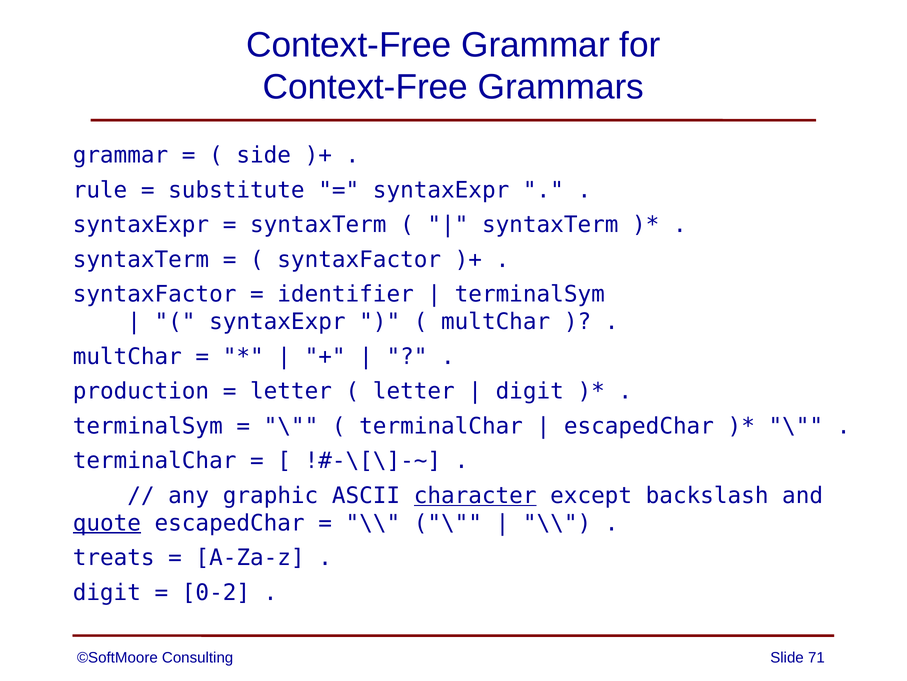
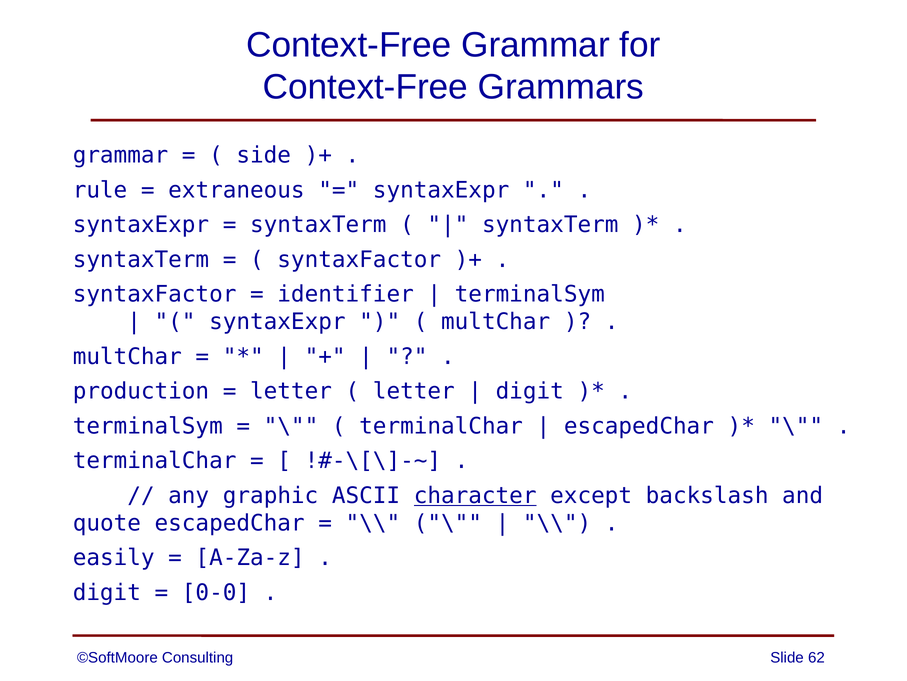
substitute: substitute -> extraneous
quote underline: present -> none
treats: treats -> easily
0-2: 0-2 -> 0-0
71: 71 -> 62
